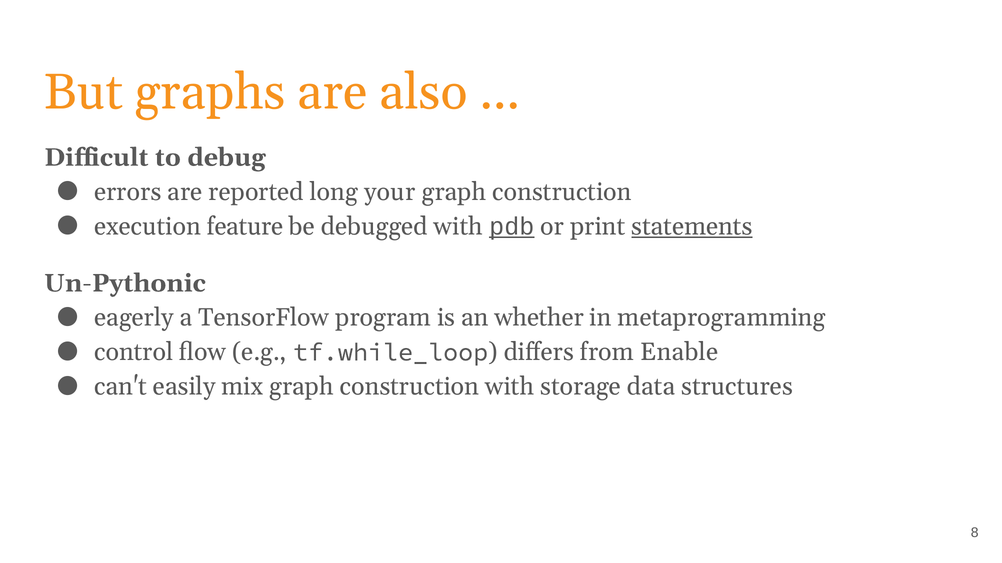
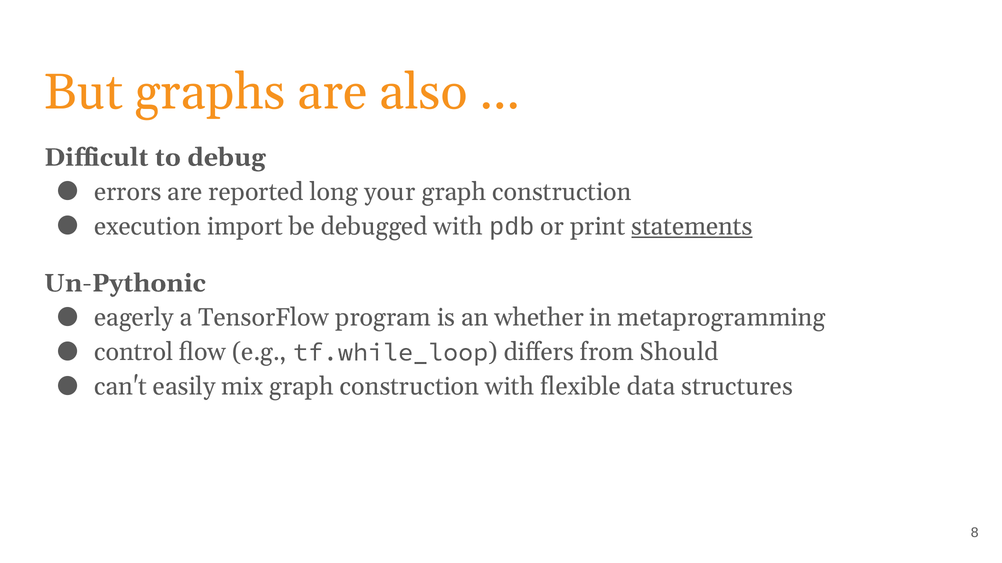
feature: feature -> import
pdb underline: present -> none
Enable: Enable -> Should
storage: storage -> flexible
